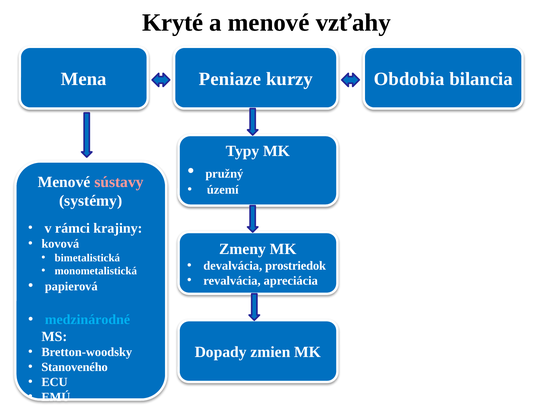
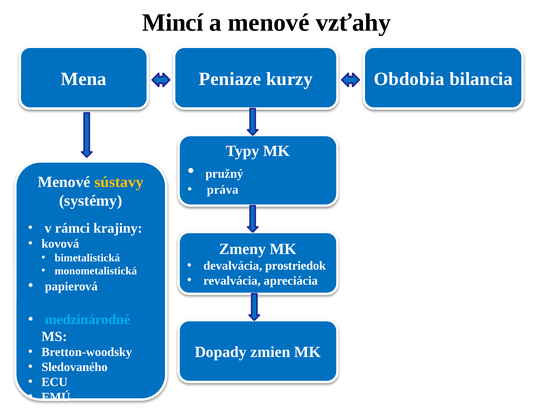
Kryté: Kryté -> Mincí
sústavy colour: pink -> yellow
území: území -> práva
Stanoveného: Stanoveného -> Sledovaného
